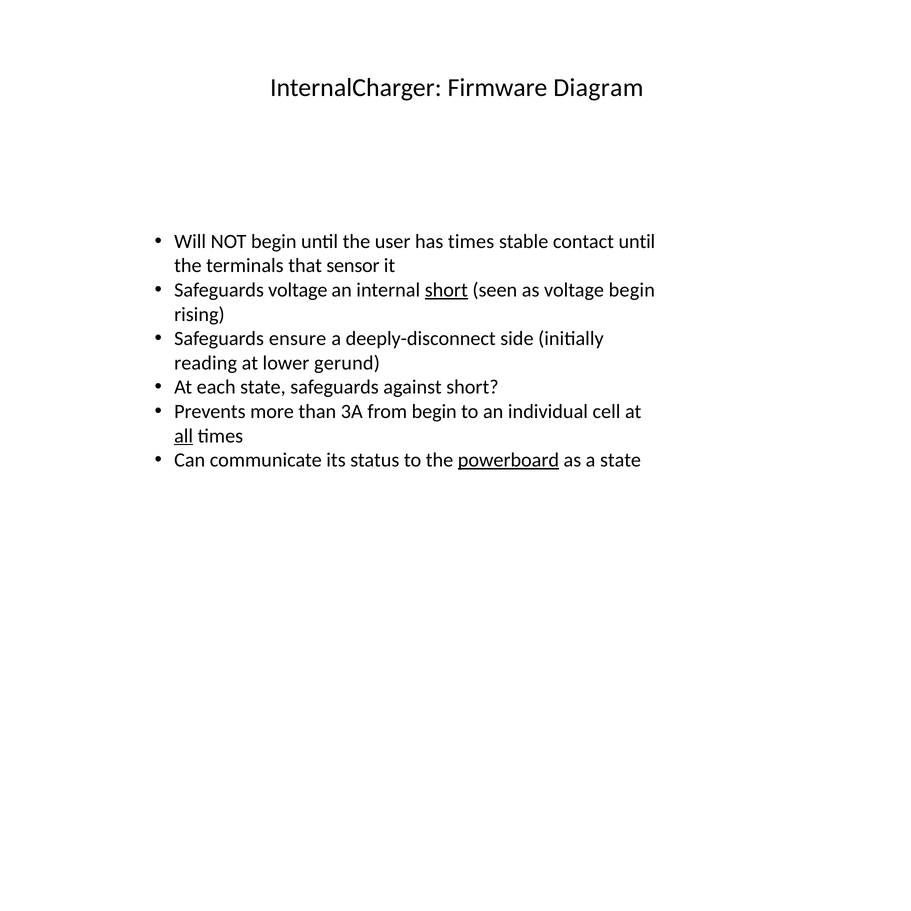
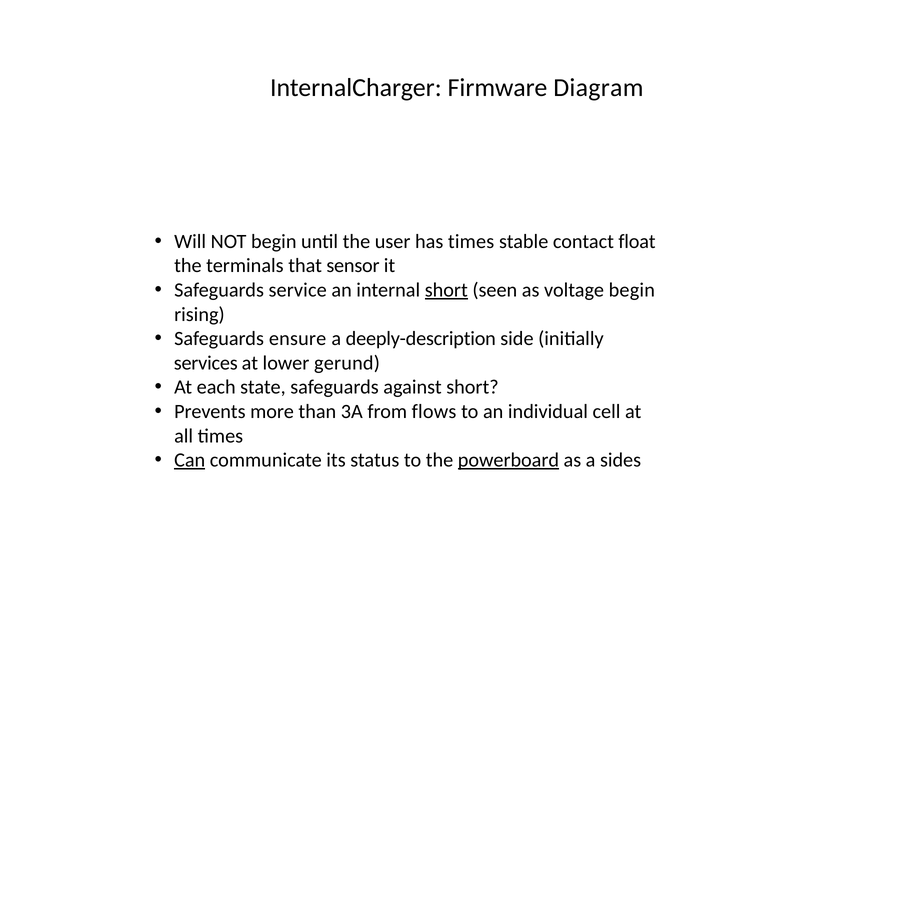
contact until: until -> float
Safeguards voltage: voltage -> service
deeply-disconnect: deeply-disconnect -> deeply-description
reading: reading -> services
from begin: begin -> flows
all underline: present -> none
Can underline: none -> present
a state: state -> sides
